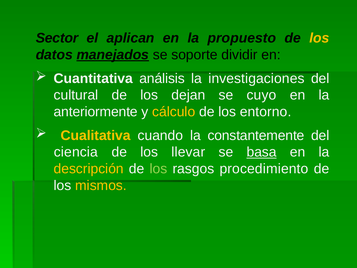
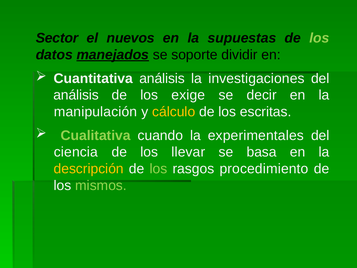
aplican: aplican -> nuevos
propuesto: propuesto -> supuestas
los at (319, 38) colour: yellow -> light green
cultural at (76, 95): cultural -> análisis
dejan: dejan -> exige
cuyo: cuyo -> decir
anteriormente: anteriormente -> manipulación
entorno: entorno -> escritas
Cualitativa colour: yellow -> light green
constantemente: constantemente -> experimentales
basa underline: present -> none
mismos colour: yellow -> light green
